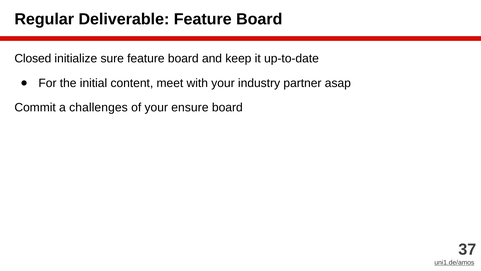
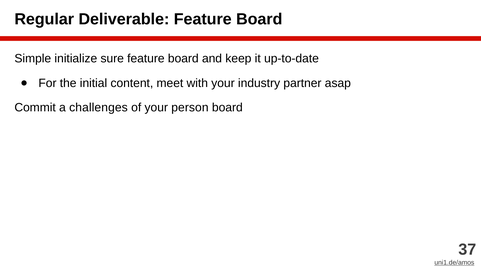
Closed: Closed -> Simple
ensure: ensure -> person
